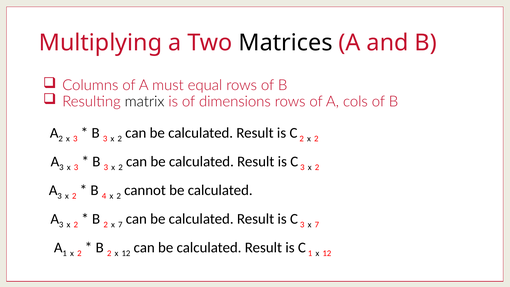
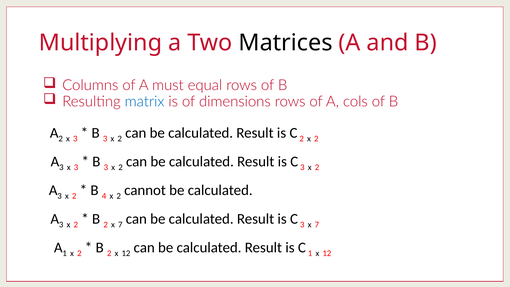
matrix colour: black -> blue
